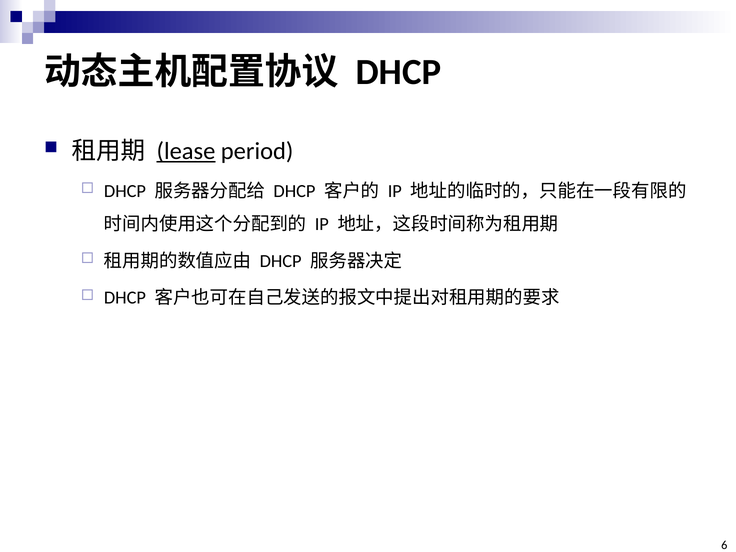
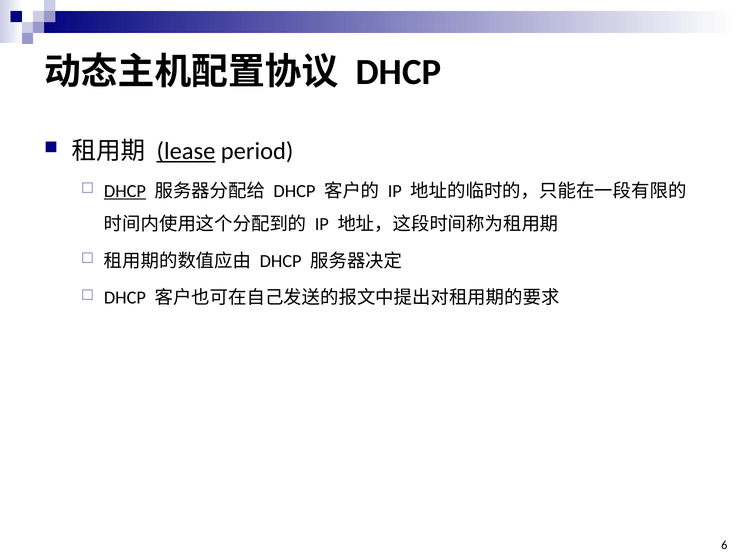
DHCP at (125, 191) underline: none -> present
